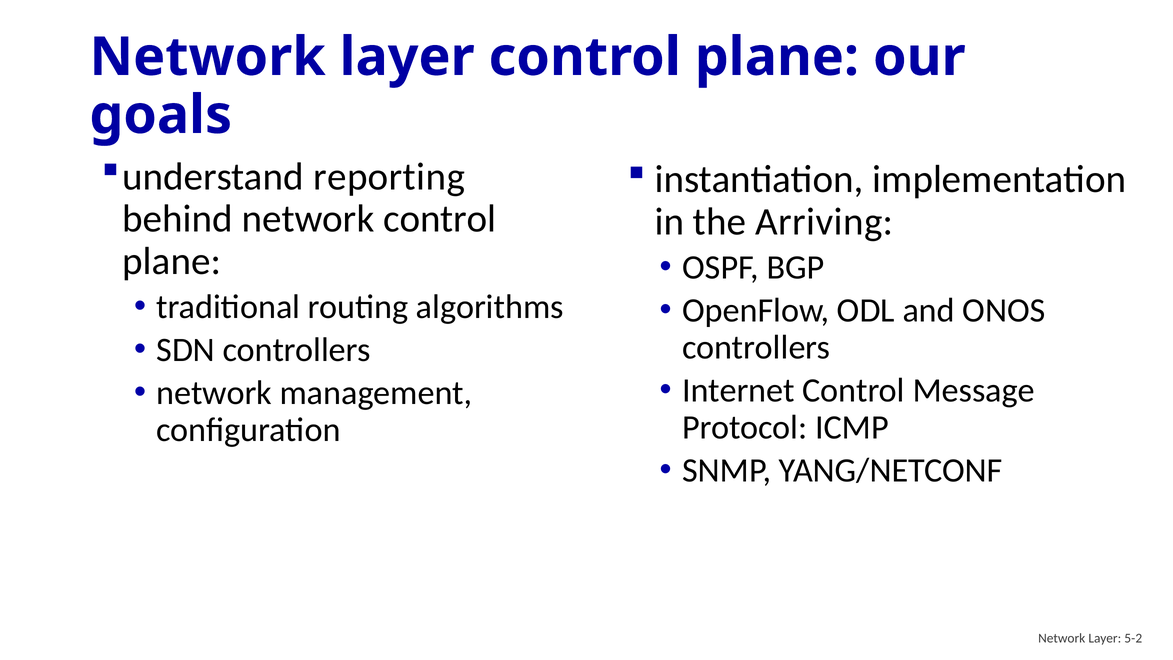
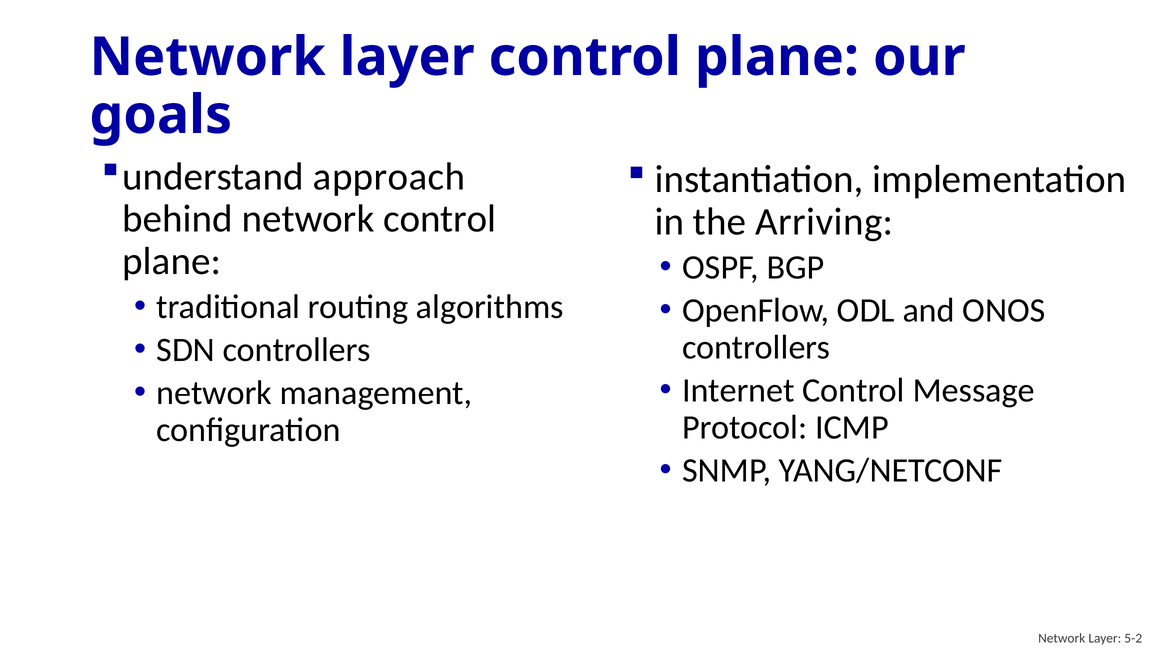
reporting: reporting -> approach
